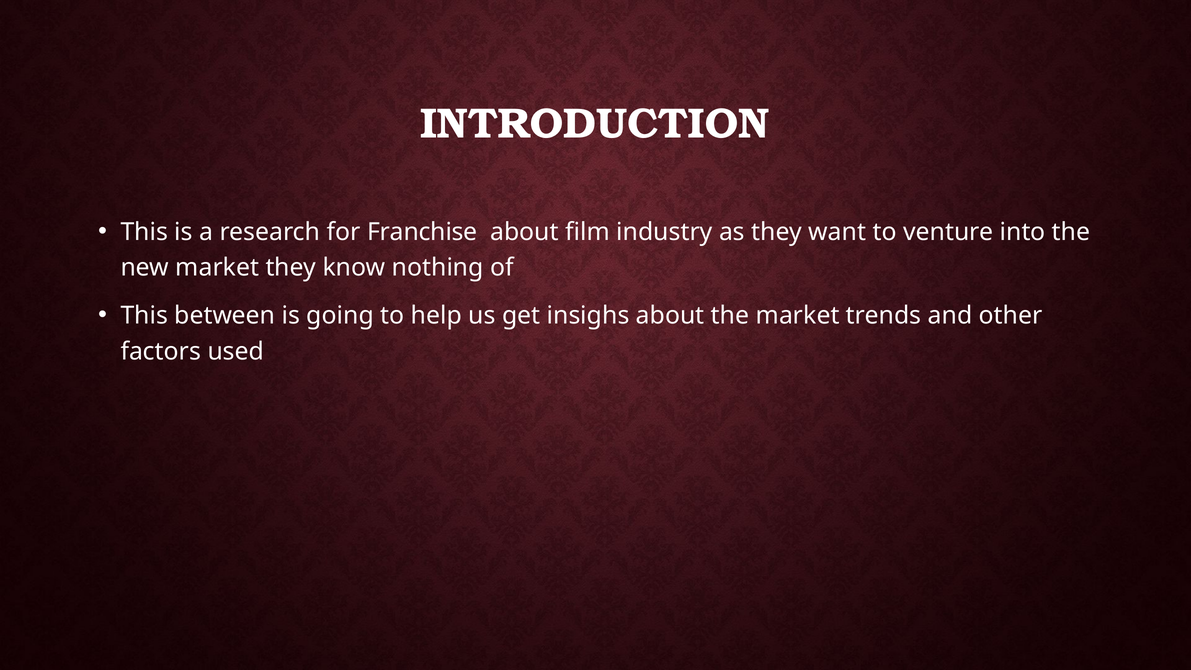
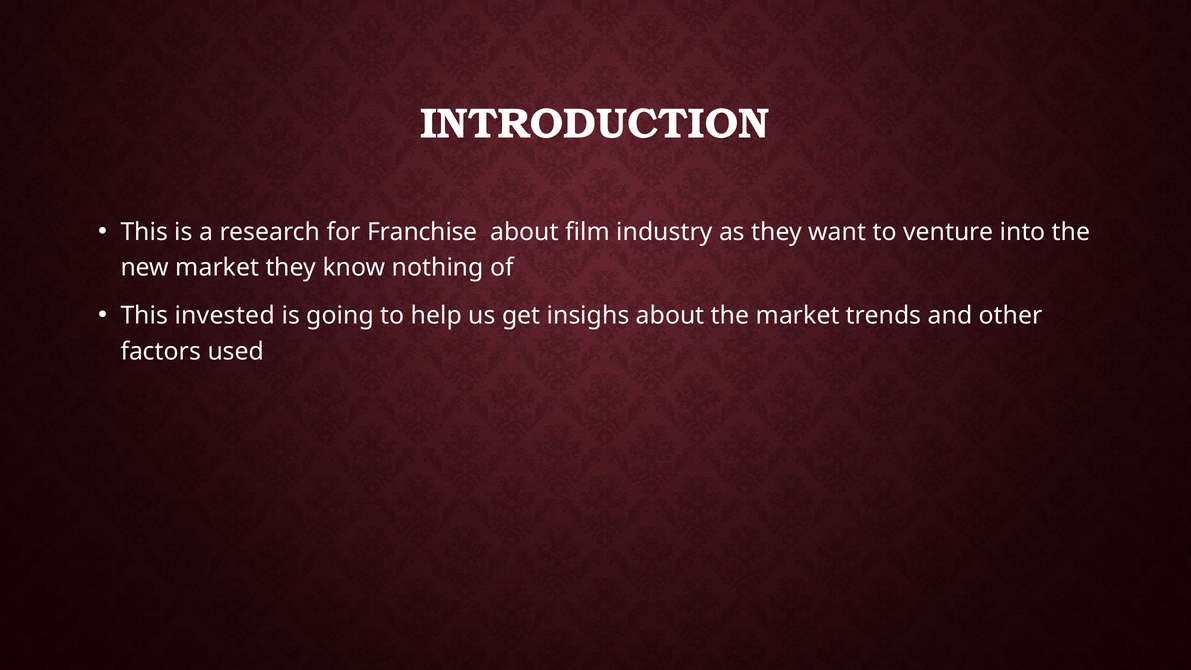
between: between -> invested
